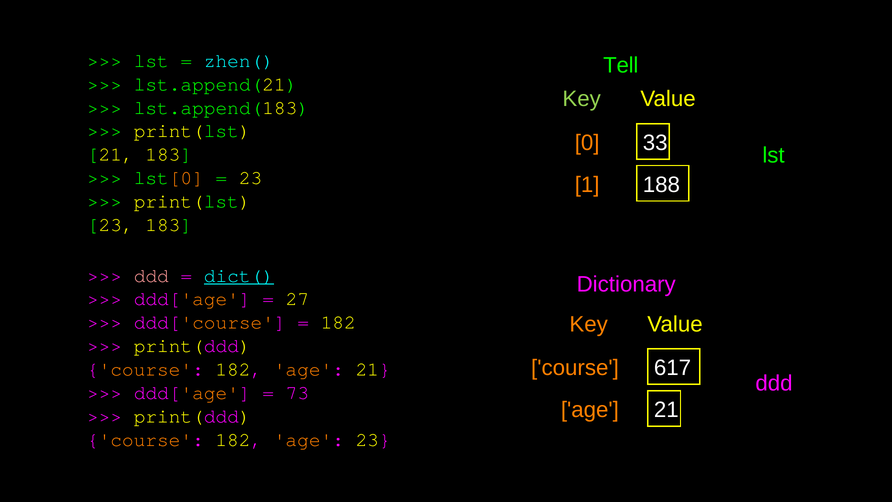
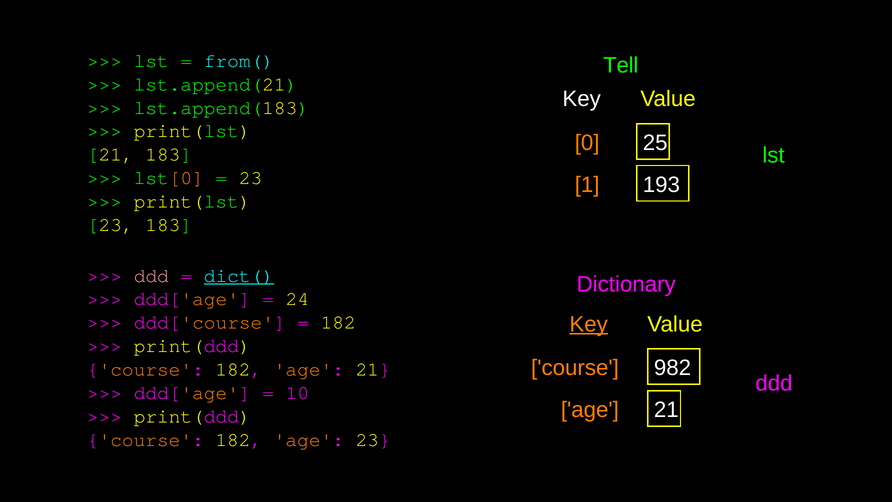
zhen(: zhen( -> from(
Key at (582, 99) colour: light green -> white
33: 33 -> 25
188: 188 -> 193
27: 27 -> 24
Key at (589, 324) underline: none -> present
617: 617 -> 982
73: 73 -> 10
